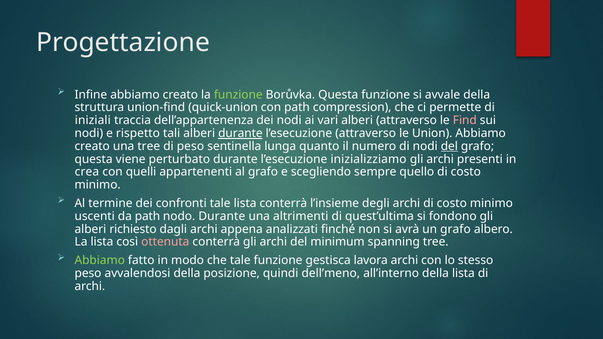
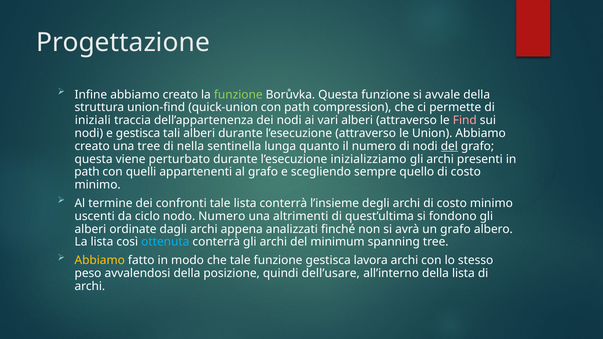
e rispetto: rispetto -> gestisca
durante at (240, 133) underline: present -> none
di peso: peso -> nella
crea at (87, 172): crea -> path
da path: path -> ciclo
nodo Durante: Durante -> Numero
richiesto: richiesto -> ordinate
ottenuta colour: pink -> light blue
Abbiamo at (100, 261) colour: light green -> yellow
dell’meno: dell’meno -> dell’usare
